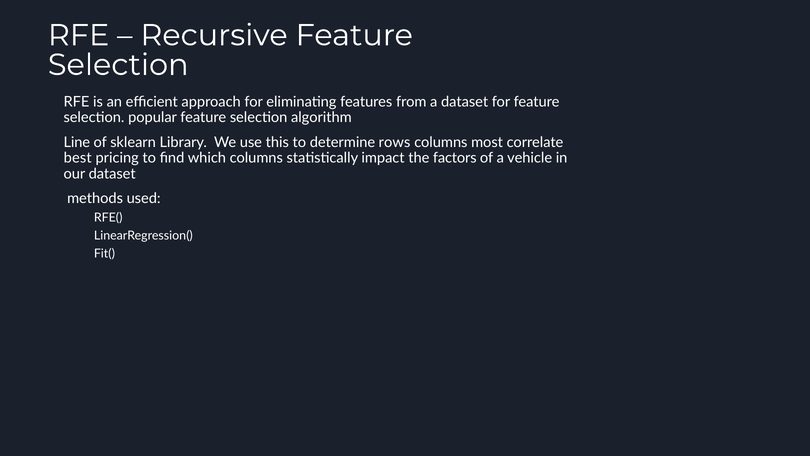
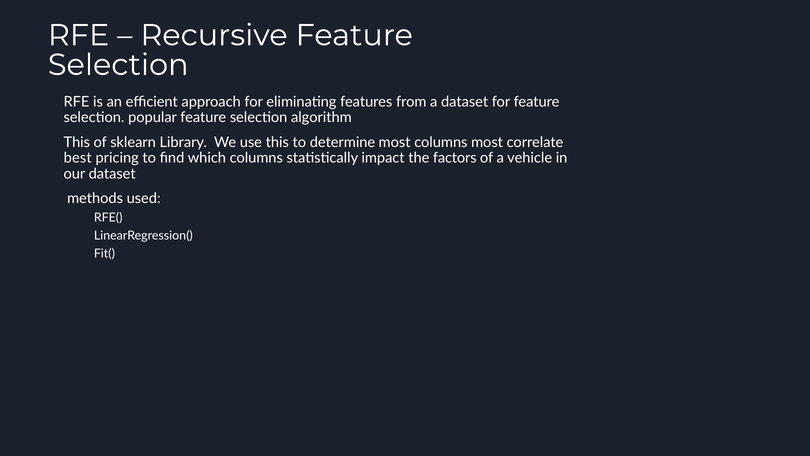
Line at (77, 142): Line -> This
determine rows: rows -> most
